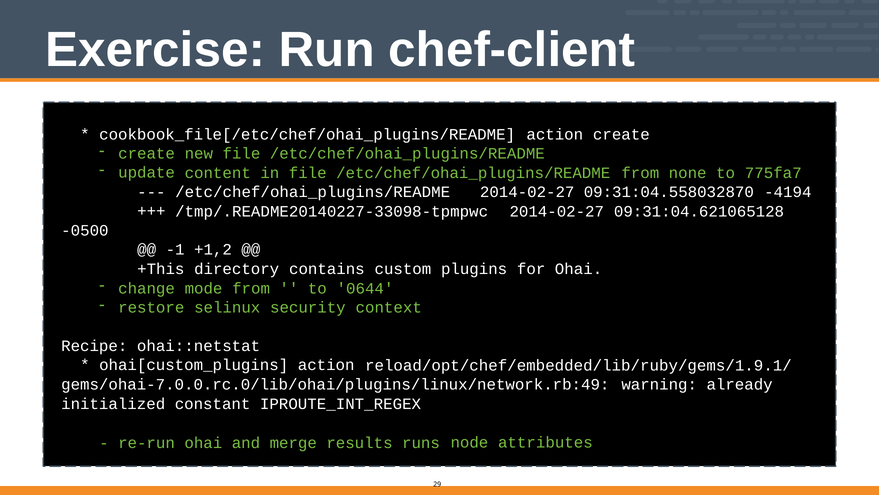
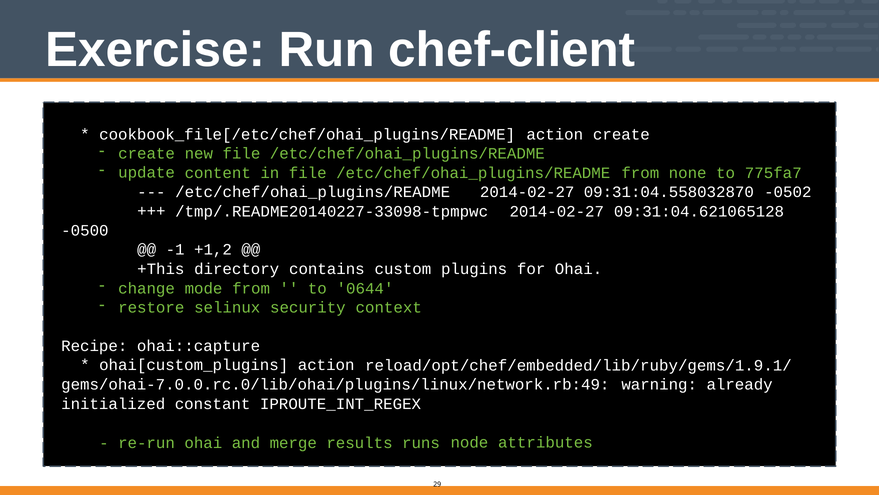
-4194: -4194 -> -0502
ohai::netstat: ohai::netstat -> ohai::capture
